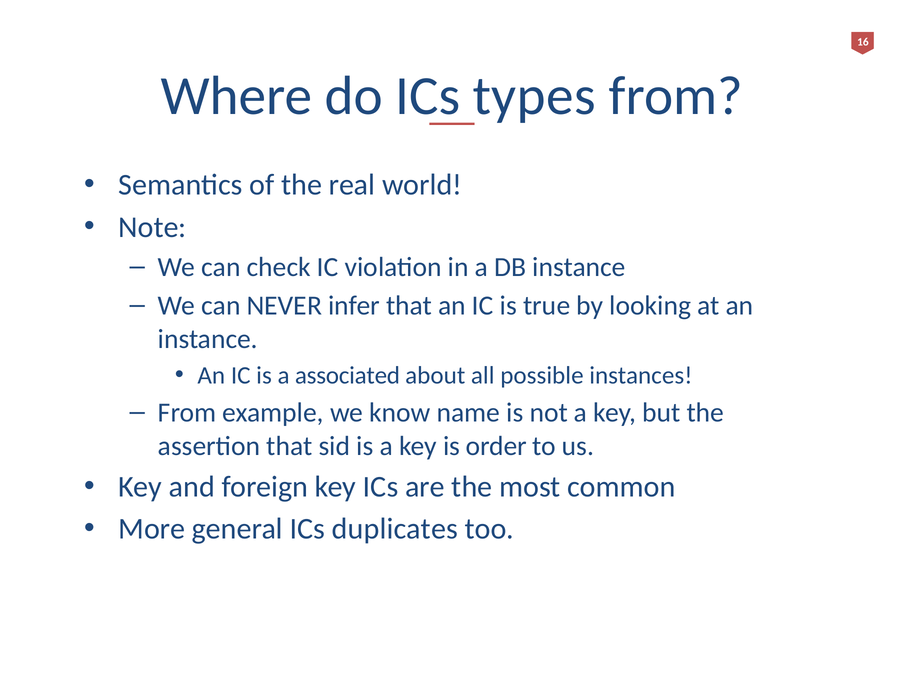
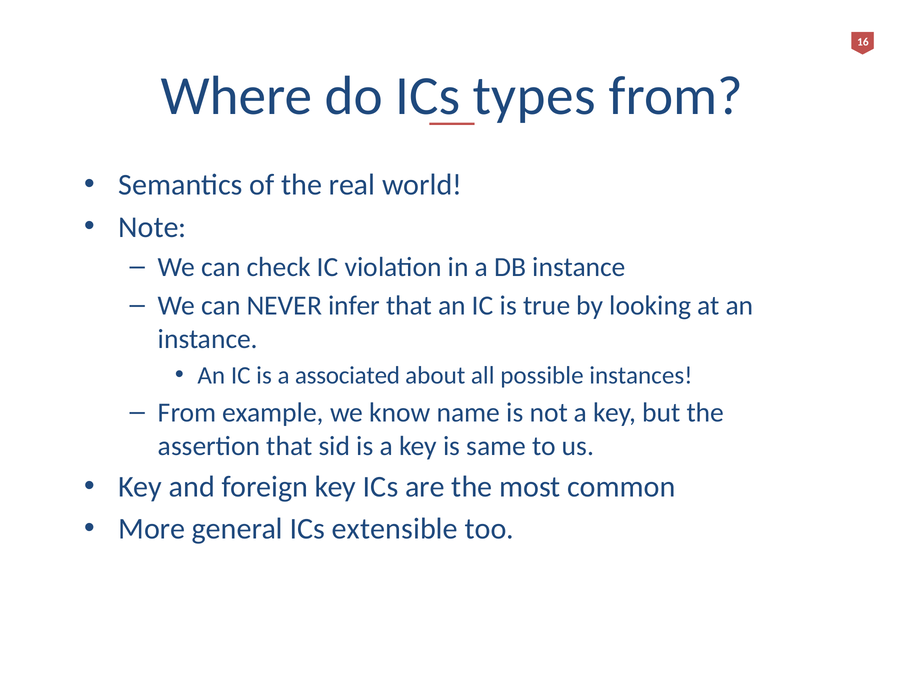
order: order -> same
duplicates: duplicates -> extensible
